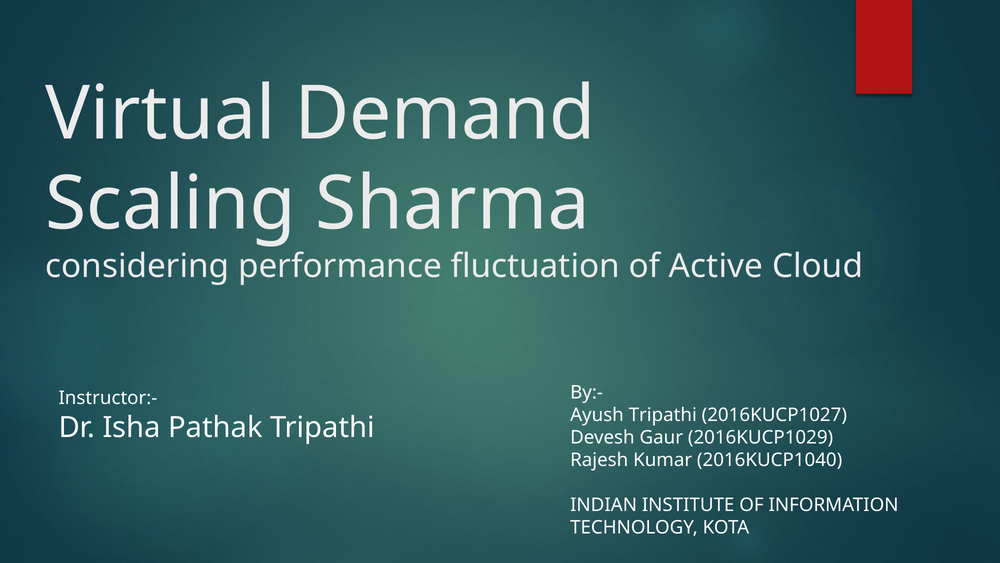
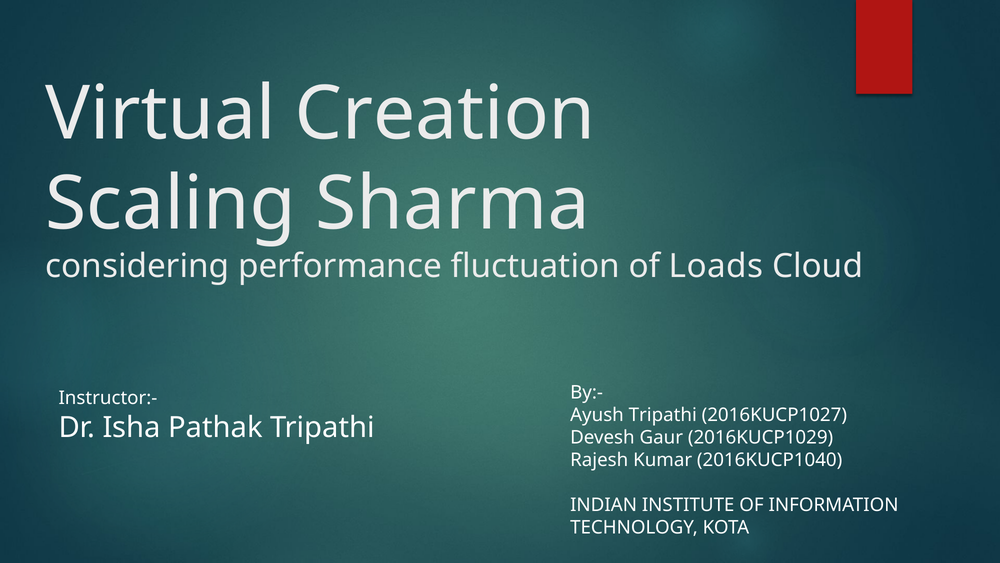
Demand: Demand -> Creation
Active: Active -> Loads
